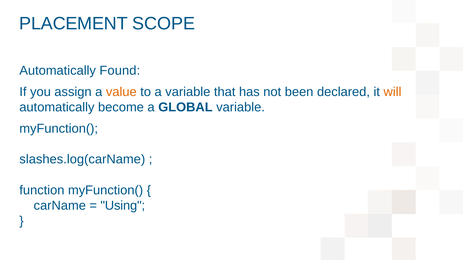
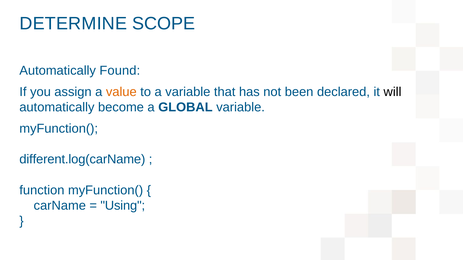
PLACEMENT: PLACEMENT -> DETERMINE
will colour: orange -> black
slashes.log(carName: slashes.log(carName -> different.log(carName
